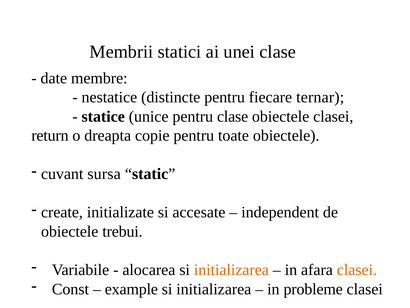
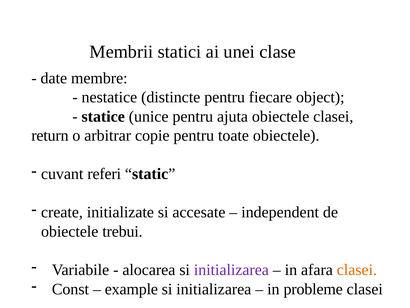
ternar: ternar -> object
pentru clase: clase -> ajuta
dreapta: dreapta -> arbitrar
sursa: sursa -> referi
initializarea at (231, 269) colour: orange -> purple
